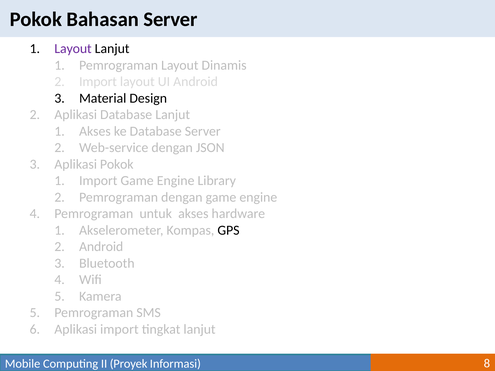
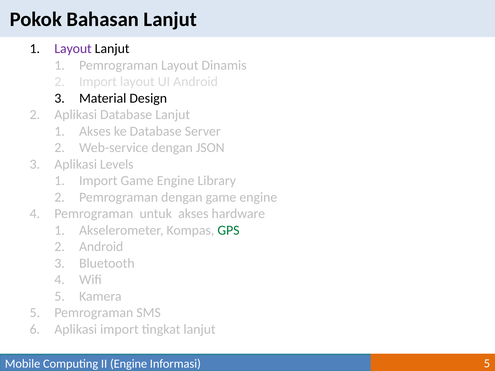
Bahasan Server: Server -> Lanjut
Aplikasi Pokok: Pokok -> Levels
GPS colour: black -> green
II Proyek: Proyek -> Engine
Informasi 8: 8 -> 5
